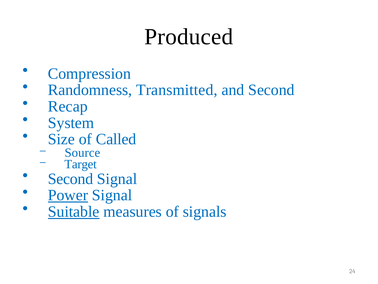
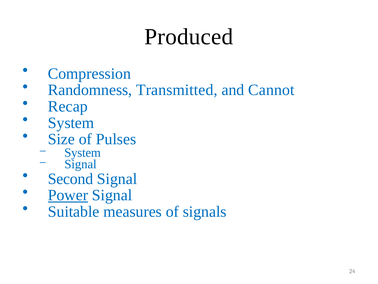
and Second: Second -> Cannot
Called: Called -> Pulses
Source at (82, 152): Source -> System
Target at (81, 164): Target -> Signal
Suitable underline: present -> none
